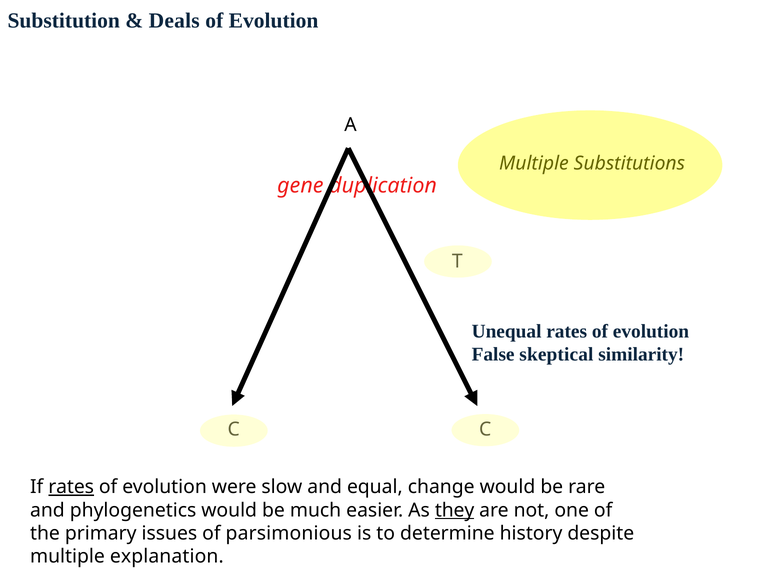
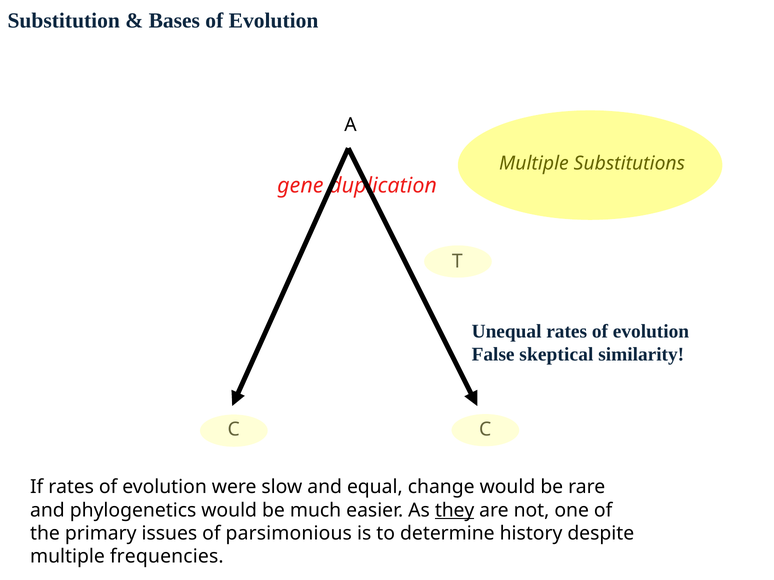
Deals: Deals -> Bases
rates at (71, 487) underline: present -> none
explanation: explanation -> frequencies
